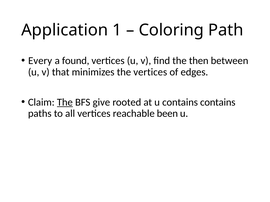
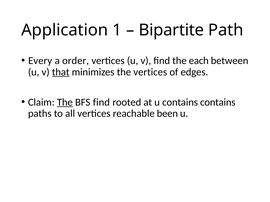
Coloring: Coloring -> Bipartite
found: found -> order
then: then -> each
that underline: none -> present
BFS give: give -> find
